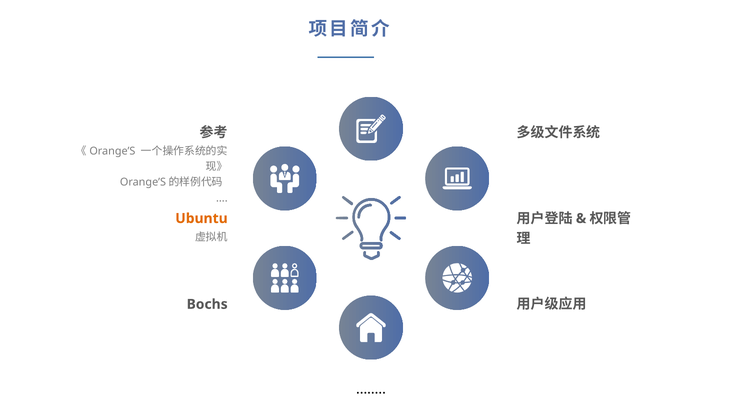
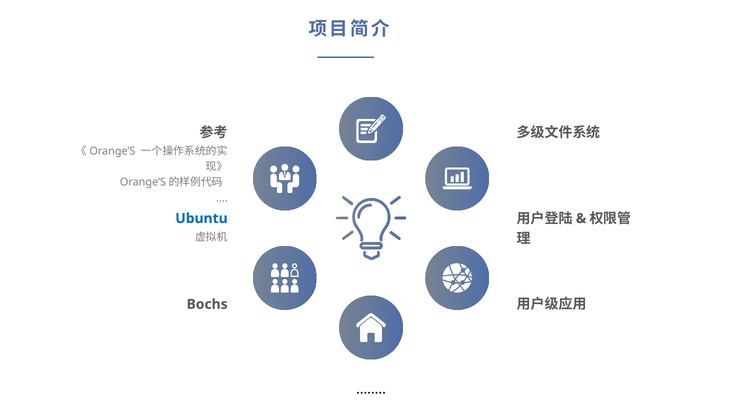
Ubuntu colour: orange -> blue
